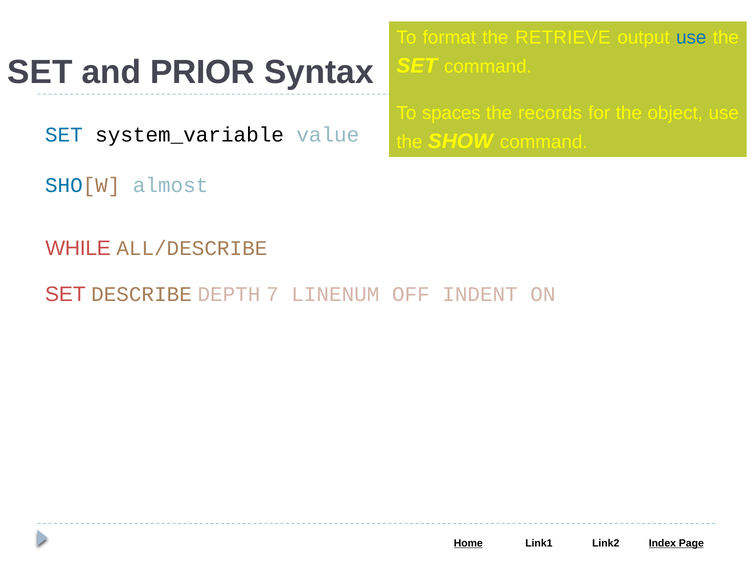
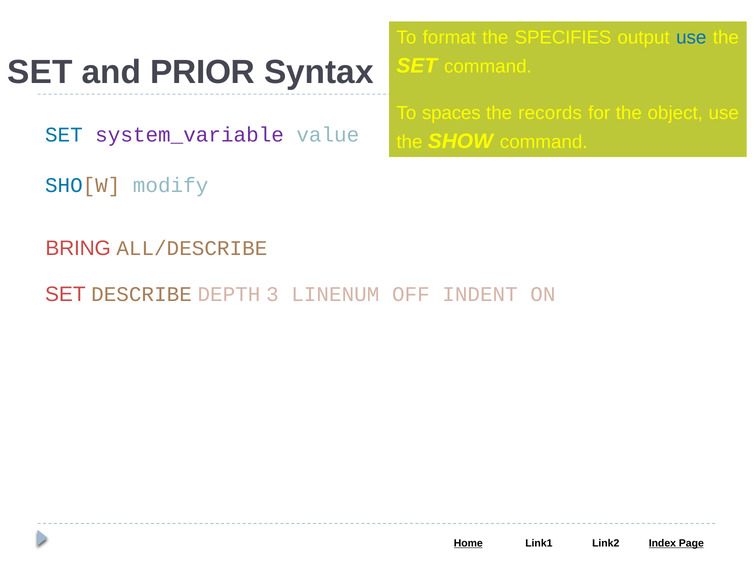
RETRIEVE: RETRIEVE -> SPECIFIES
system_variable colour: black -> purple
almost: almost -> modify
WHILE: WHILE -> BRING
7: 7 -> 3
